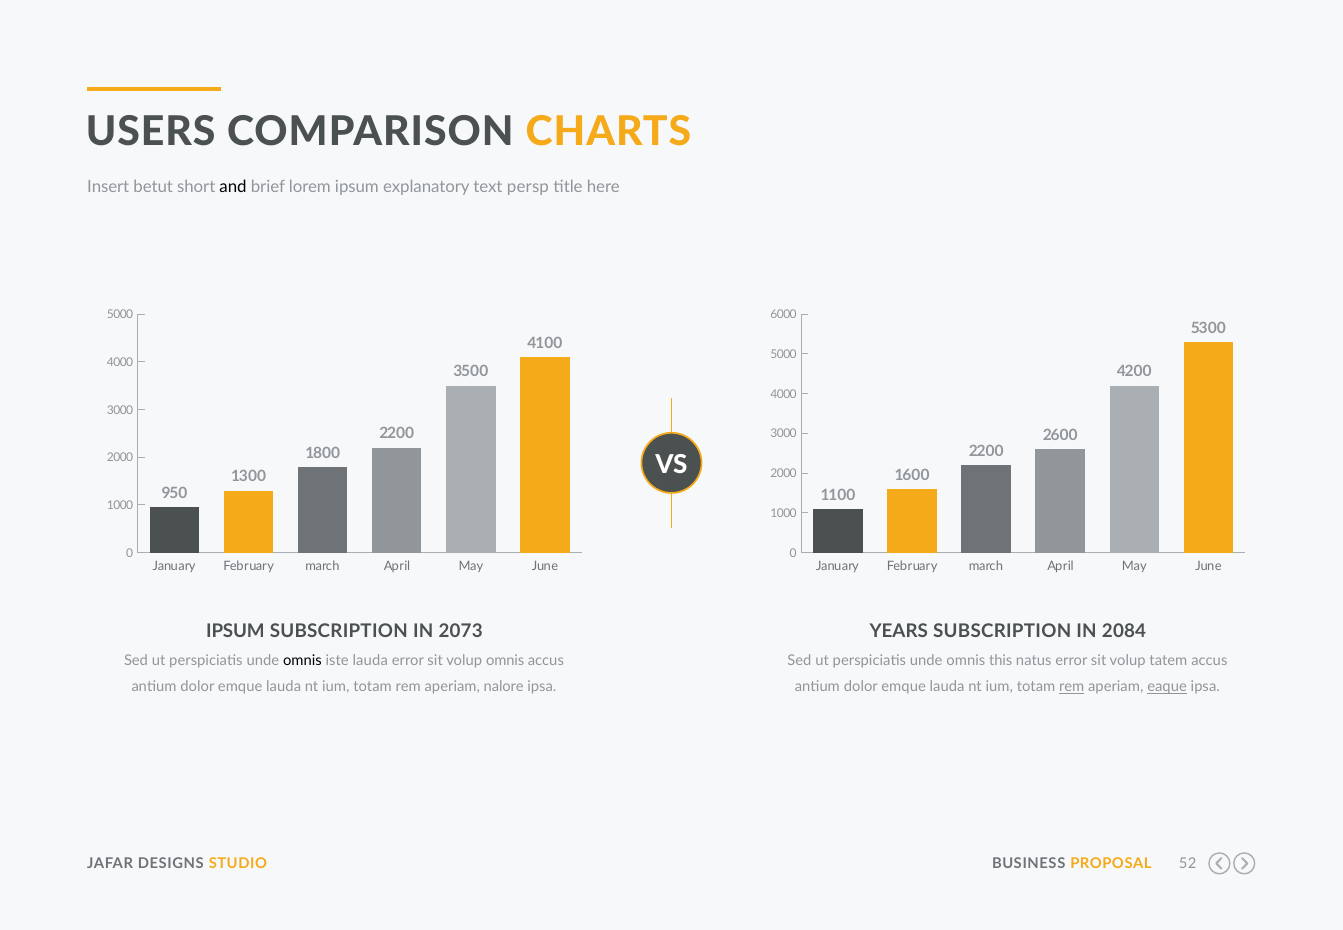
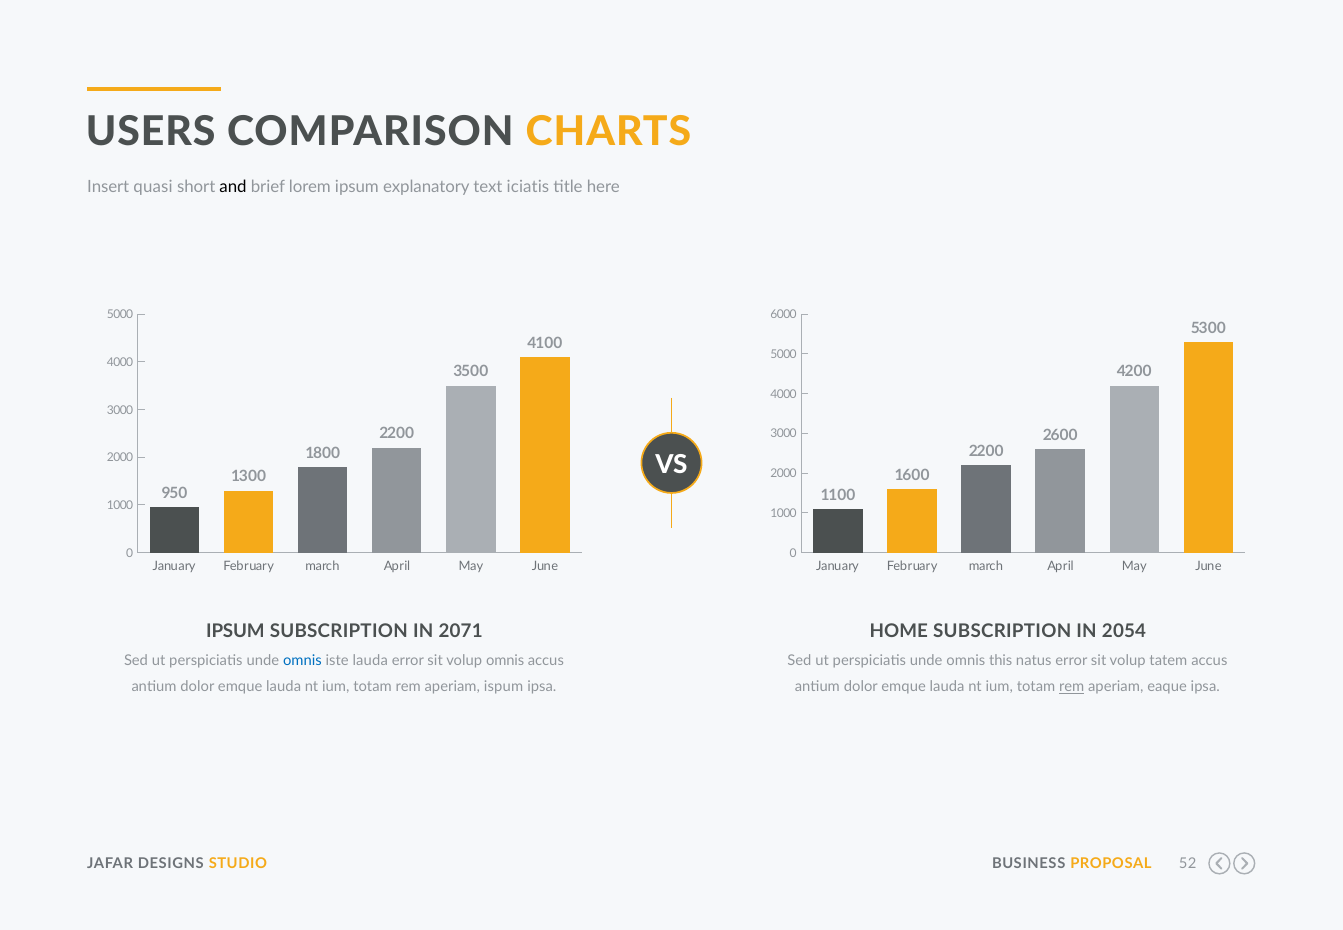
betut: betut -> quasi
persp: persp -> iciatis
2073: 2073 -> 2071
YEARS: YEARS -> HOME
2084: 2084 -> 2054
omnis at (302, 661) colour: black -> blue
nalore: nalore -> ispum
eaque underline: present -> none
